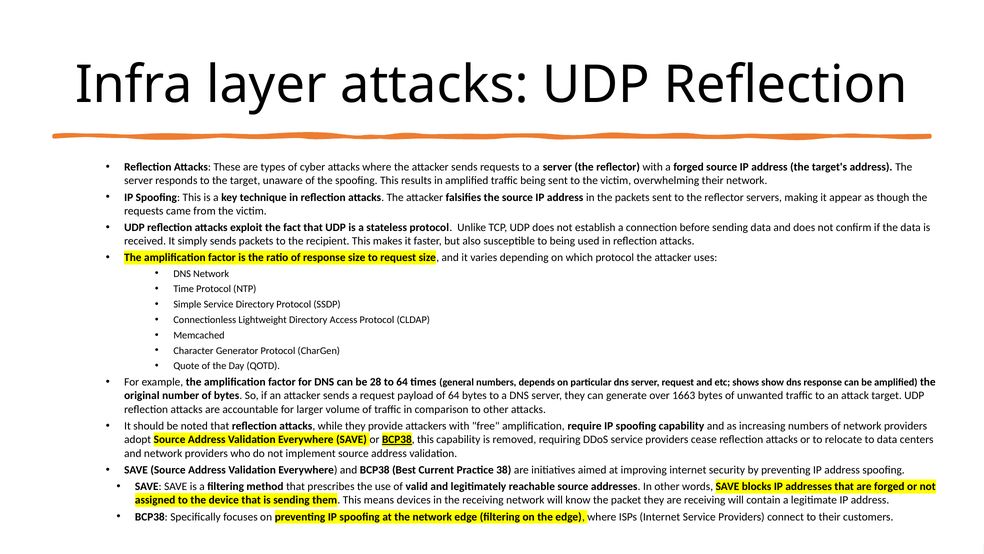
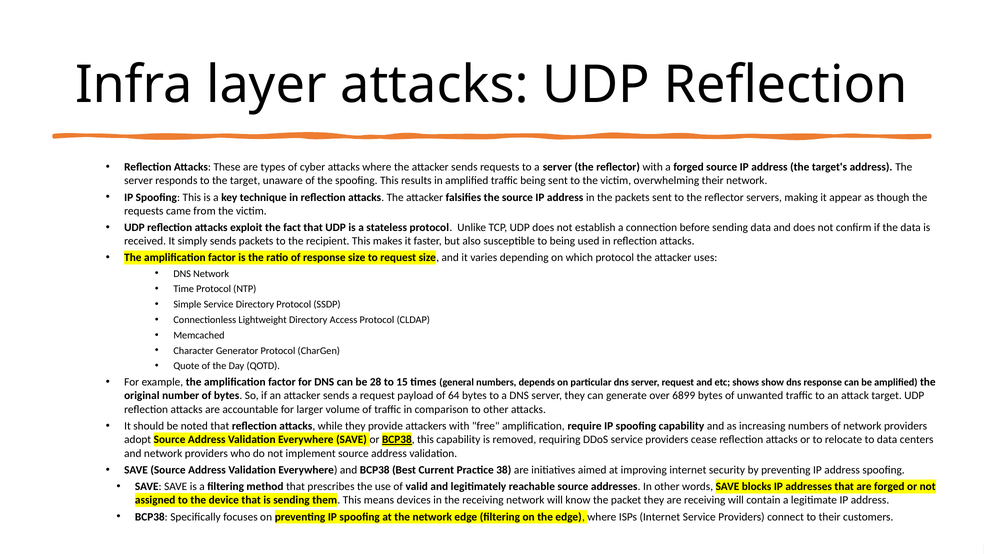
to 64: 64 -> 15
1663: 1663 -> 6899
